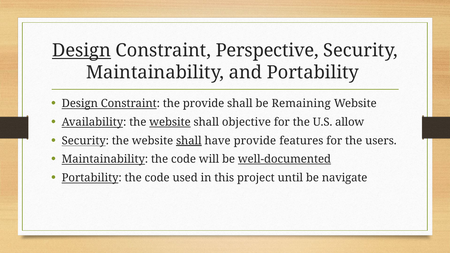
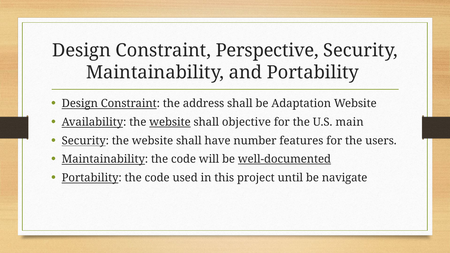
Design at (82, 51) underline: present -> none
the provide: provide -> address
Remaining: Remaining -> Adaptation
allow: allow -> main
shall at (189, 141) underline: present -> none
have provide: provide -> number
